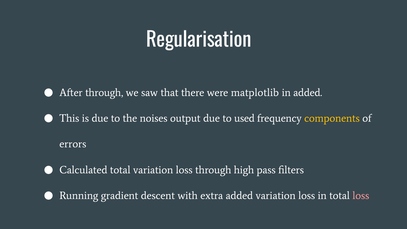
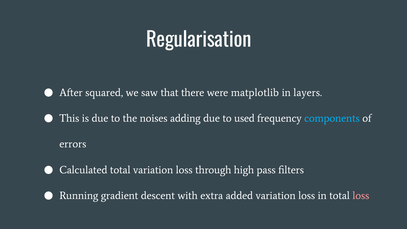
After through: through -> squared
in added: added -> layers
output: output -> adding
components colour: yellow -> light blue
